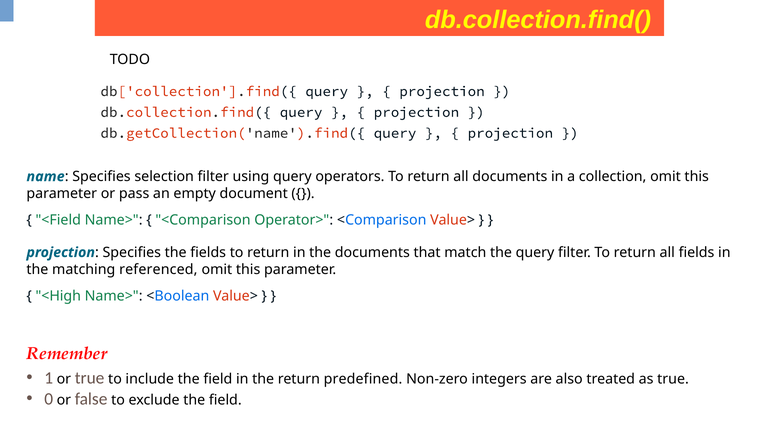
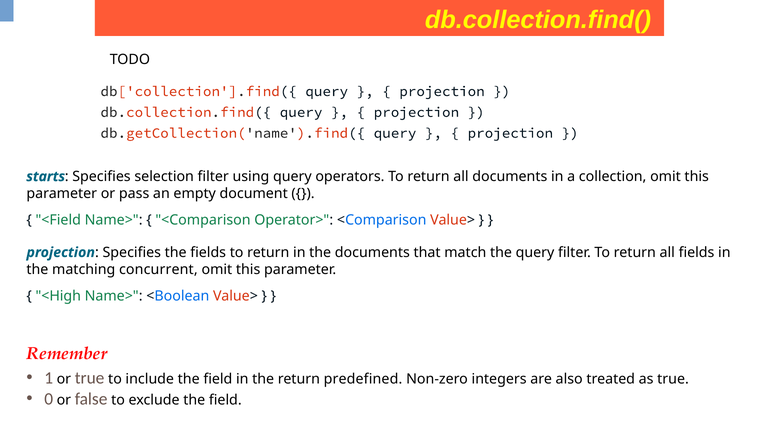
name: name -> starts
referenced: referenced -> concurrent
